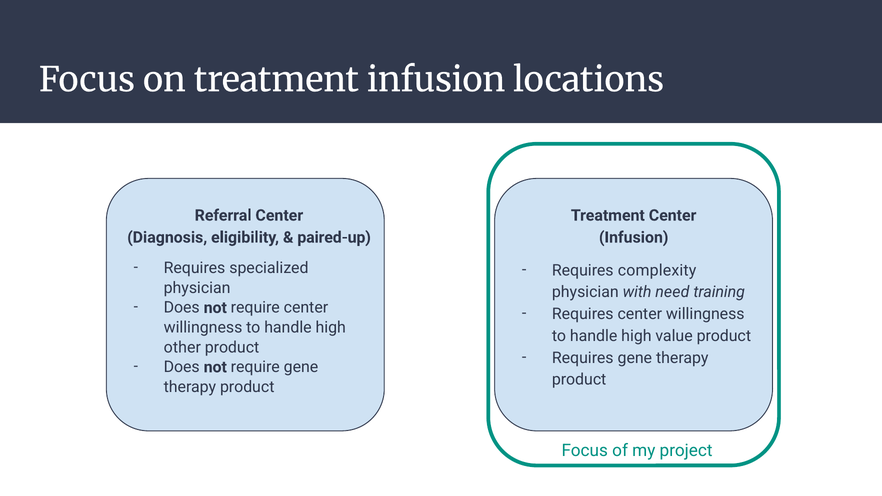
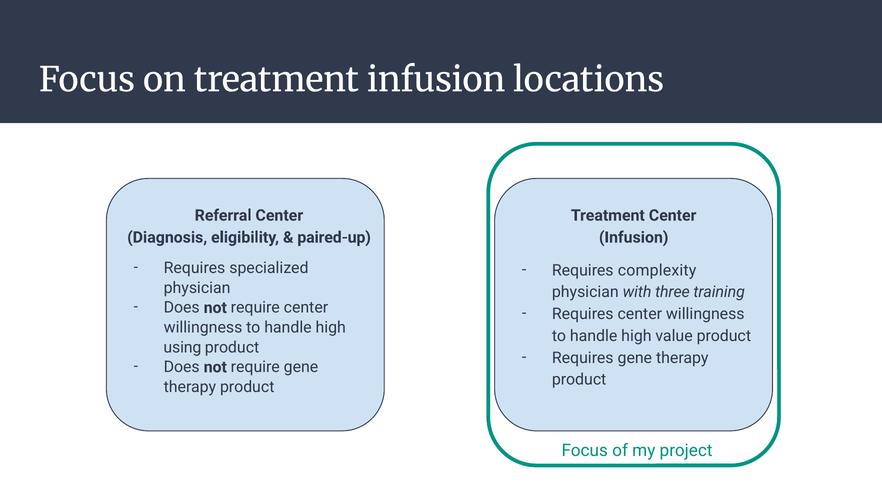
need: need -> three
other: other -> using
